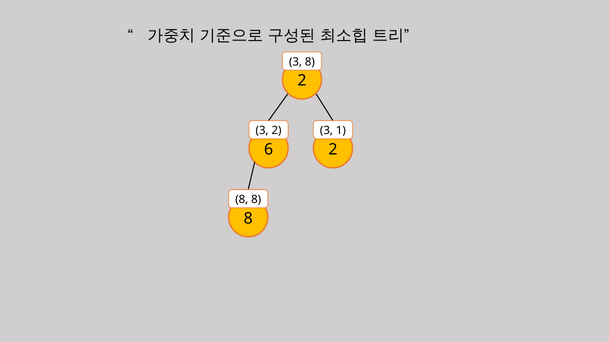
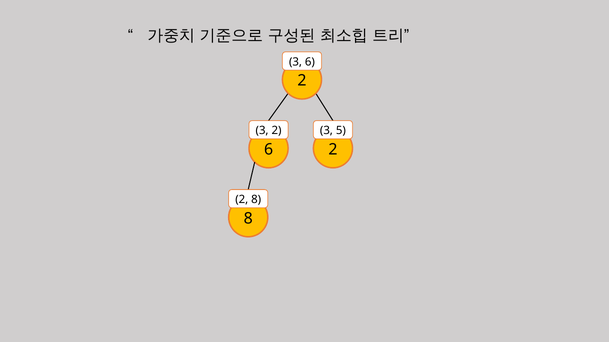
3 8: 8 -> 6
1: 1 -> 5
8 at (242, 200): 8 -> 2
